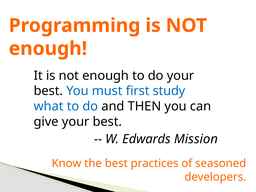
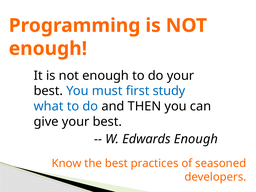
Edwards Mission: Mission -> Enough
